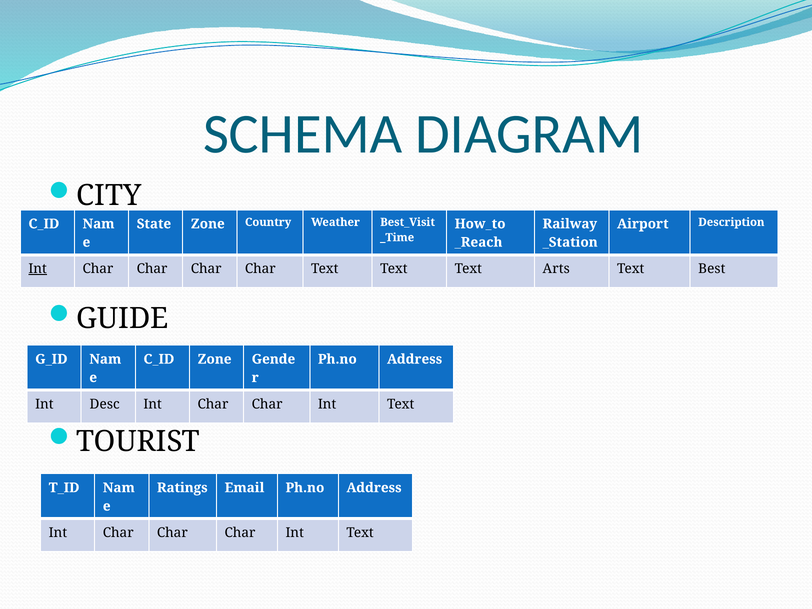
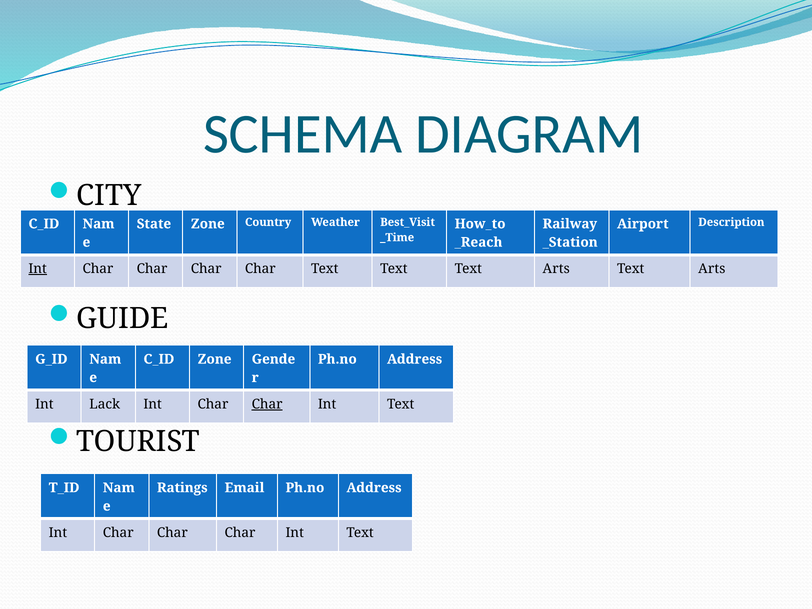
Best at (712, 269): Best -> Arts
Desc: Desc -> Lack
Char at (267, 404) underline: none -> present
